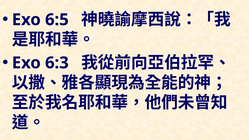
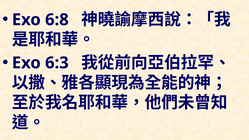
6:5: 6:5 -> 6:8
